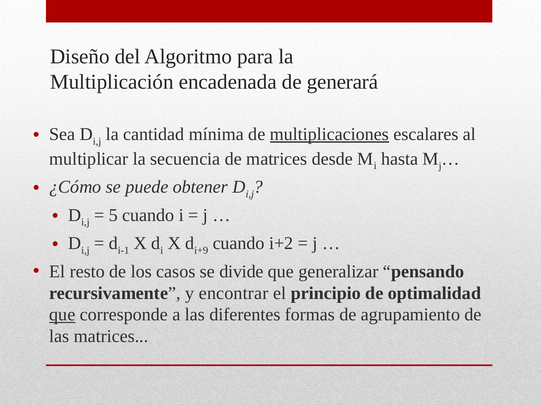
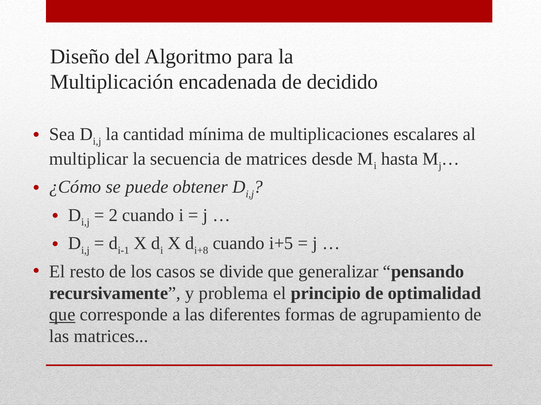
generará: generará -> decidido
multiplicaciones underline: present -> none
5: 5 -> 2
i+9: i+9 -> i+8
i+2: i+2 -> i+5
encontrar: encontrar -> problema
